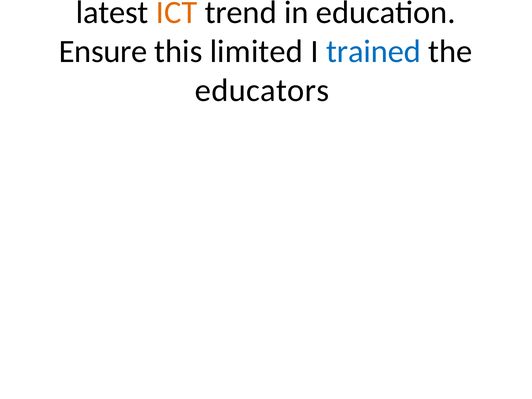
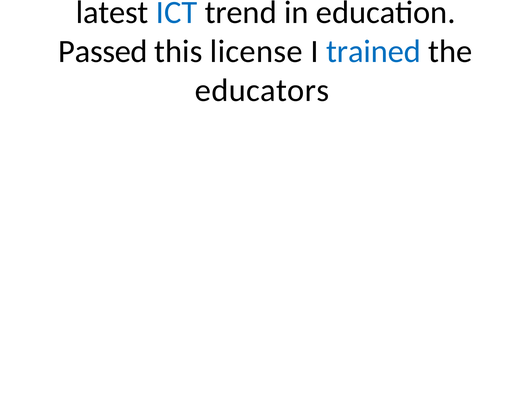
ICT colour: orange -> blue
Ensure: Ensure -> Passed
limited: limited -> license
